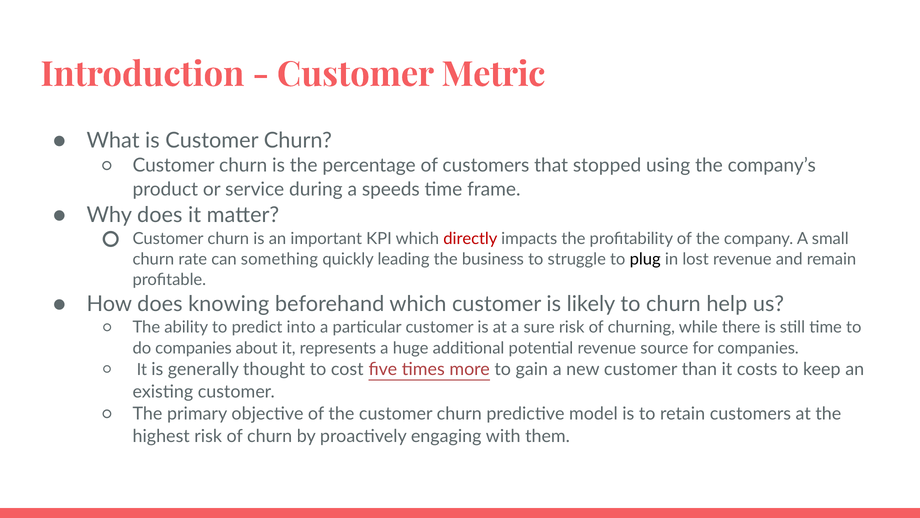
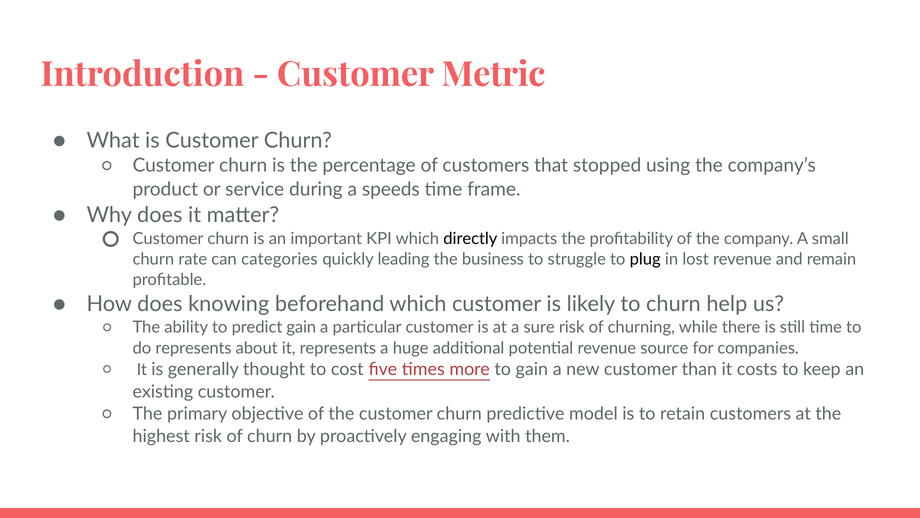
directly colour: red -> black
something: something -> categories
predict into: into -> gain
do companies: companies -> represents
